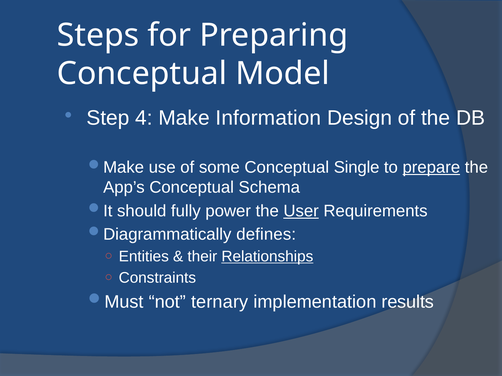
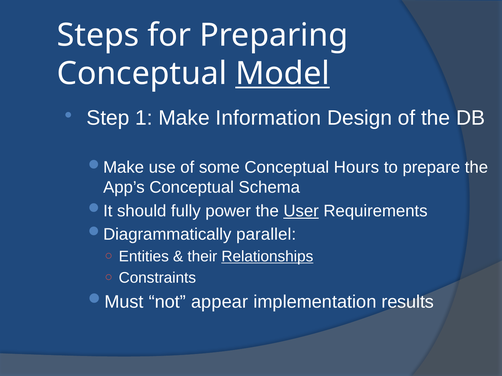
Model underline: none -> present
4: 4 -> 1
Single: Single -> Hours
prepare underline: present -> none
defines: defines -> parallel
ternary: ternary -> appear
